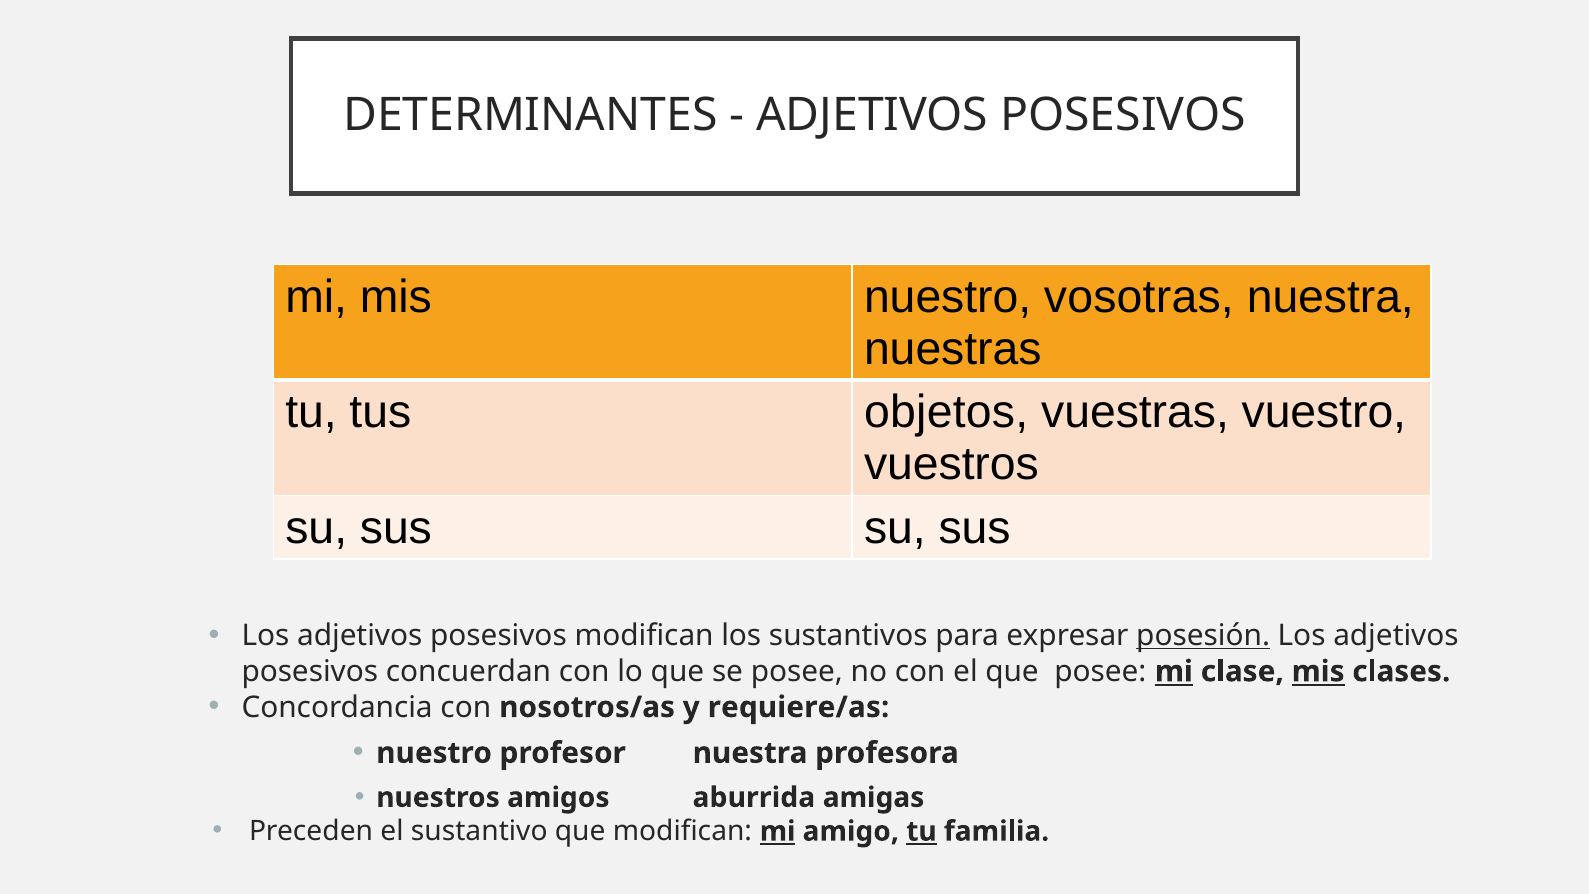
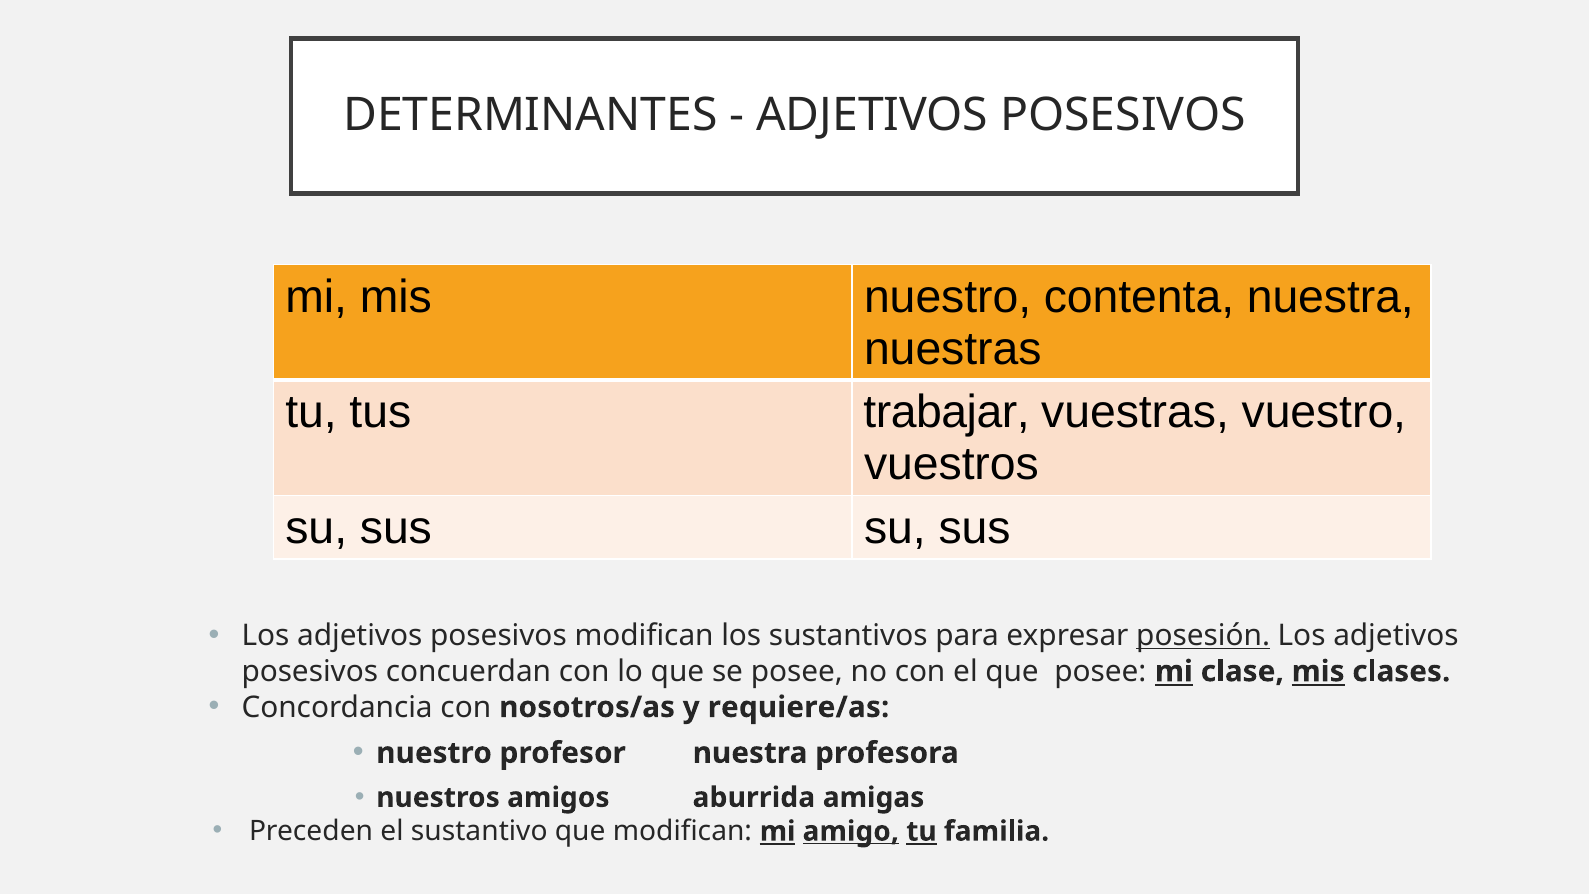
vosotras: vosotras -> contenta
objetos: objetos -> trabajar
amigo underline: none -> present
